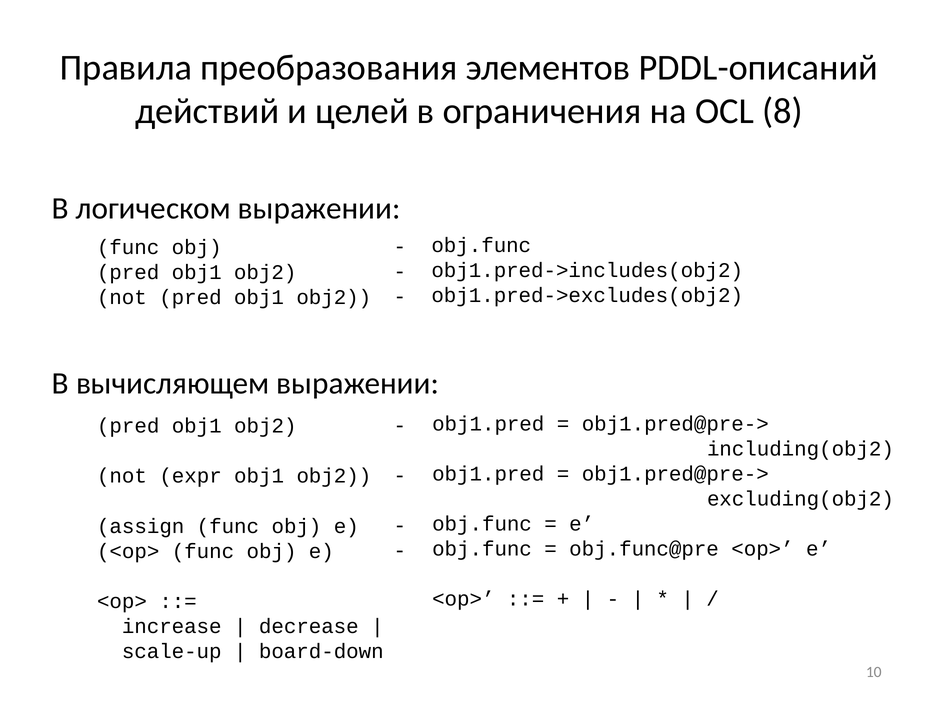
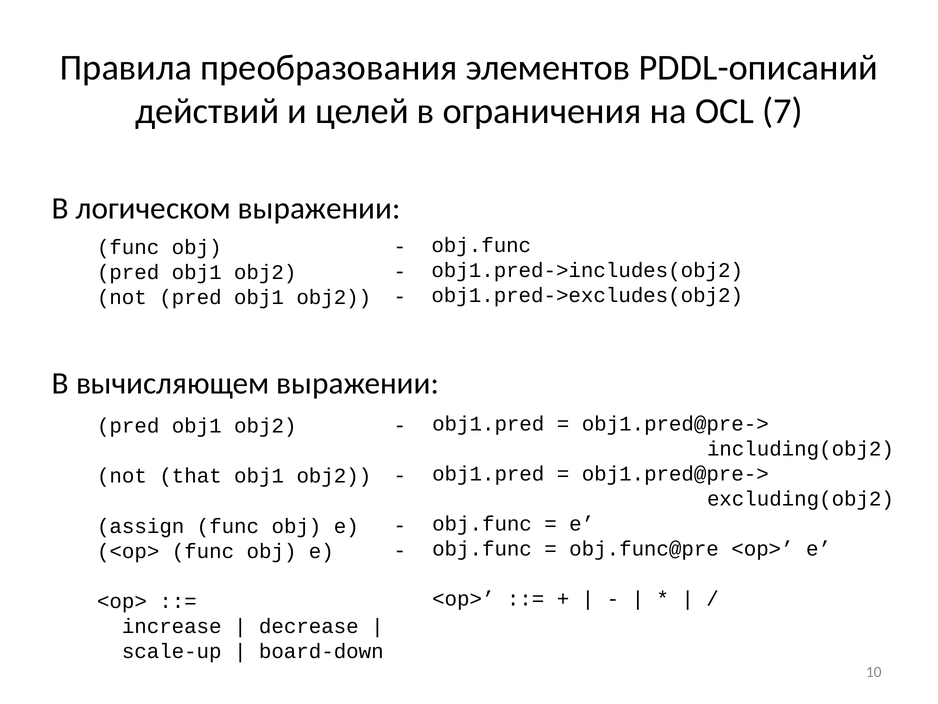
8: 8 -> 7
expr: expr -> that
